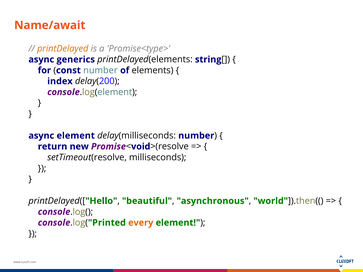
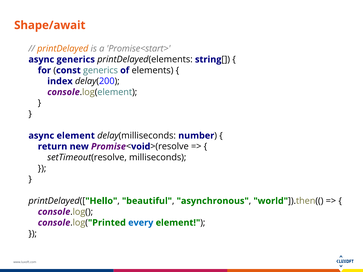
Name/await: Name/await -> Shape/await
Promise<type>: Promise<type> -> Promise<start>
const number: number -> generics
every colour: orange -> blue
